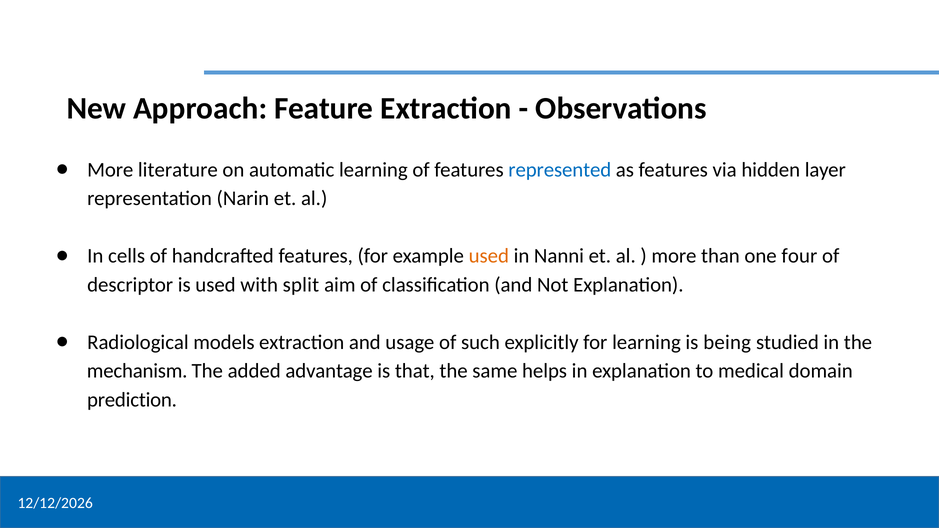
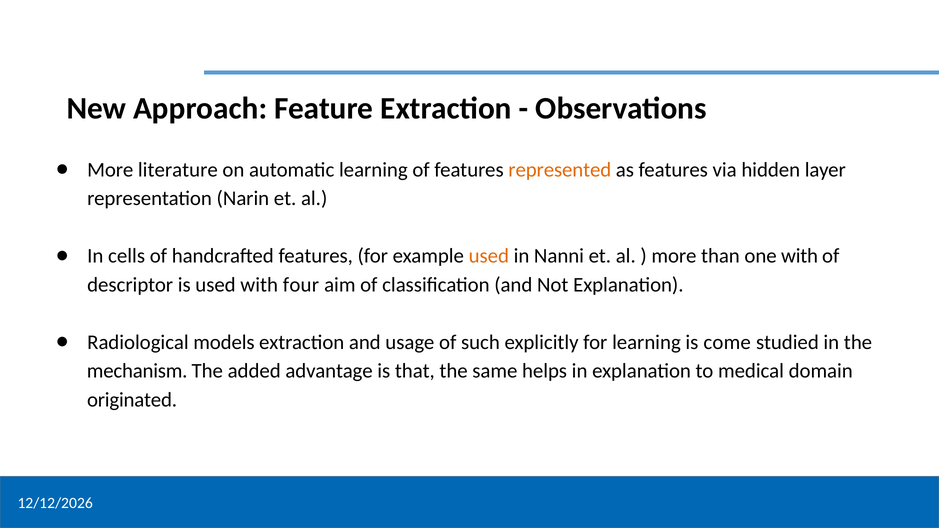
represented colour: blue -> orange
one four: four -> with
split: split -> four
being: being -> come
prediction: prediction -> originated
